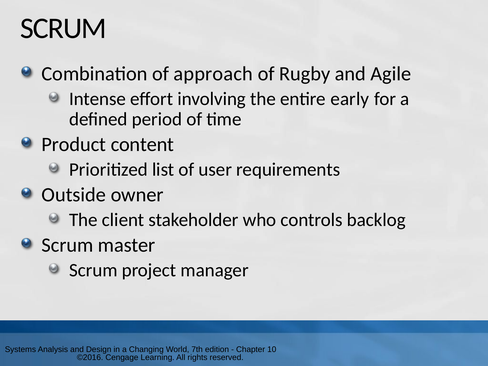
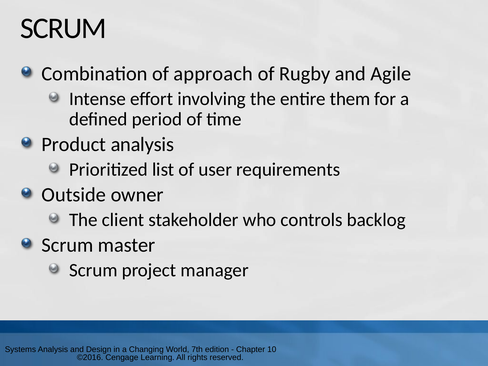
early: early -> them
Product content: content -> analysis
